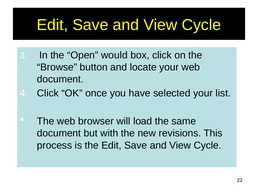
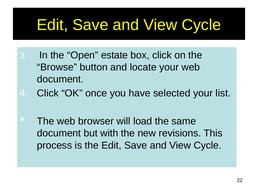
would: would -> estate
